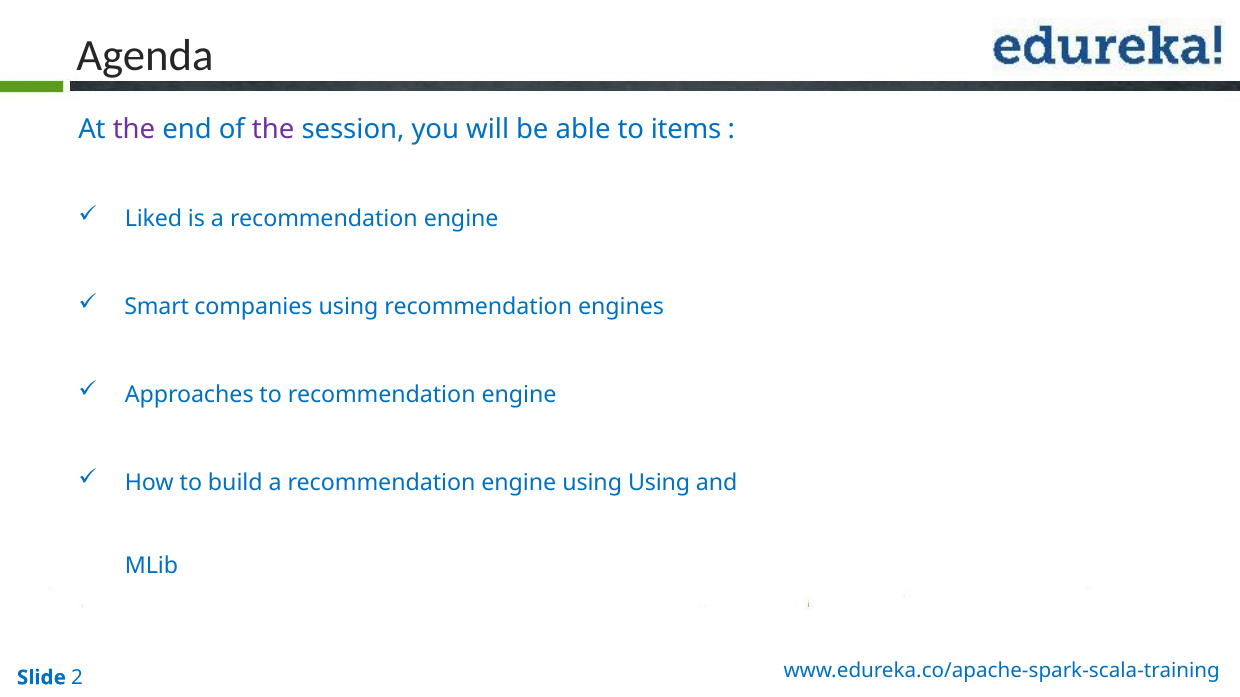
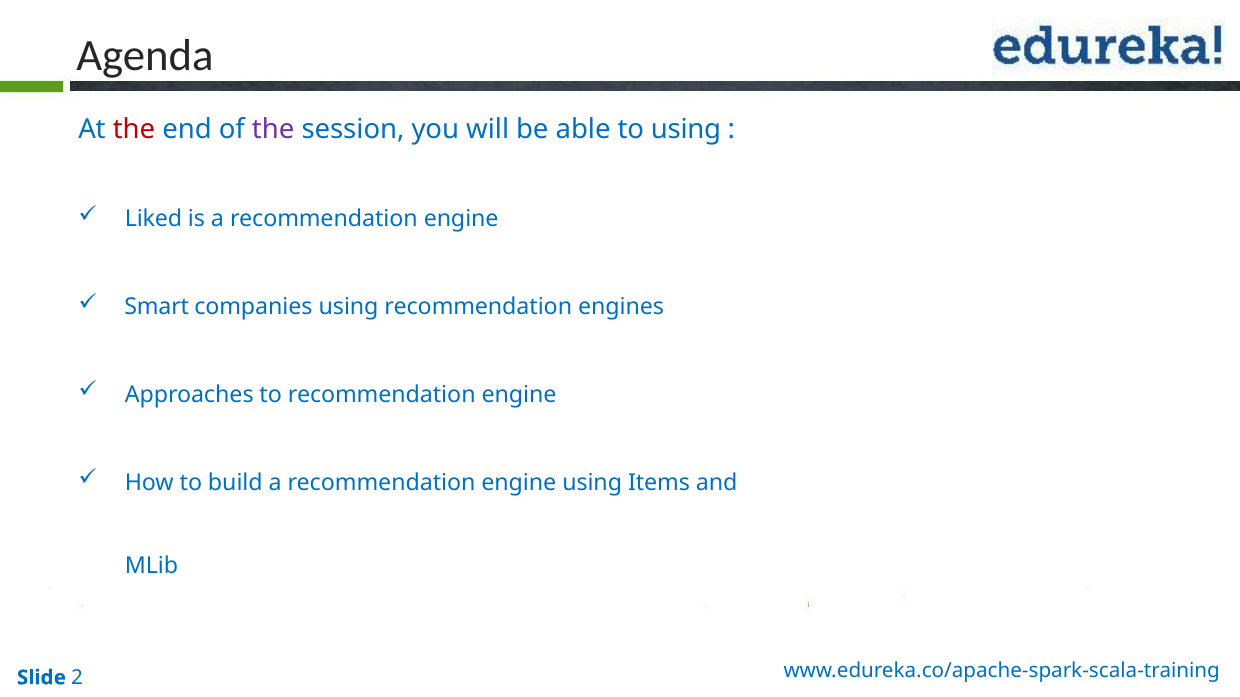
the at (134, 129) colour: purple -> red
to items: items -> using
using Using: Using -> Items
